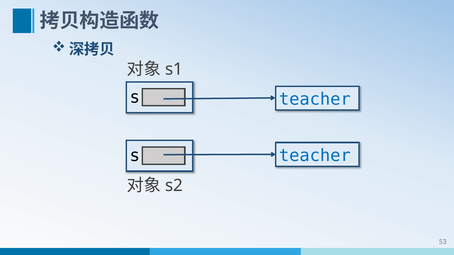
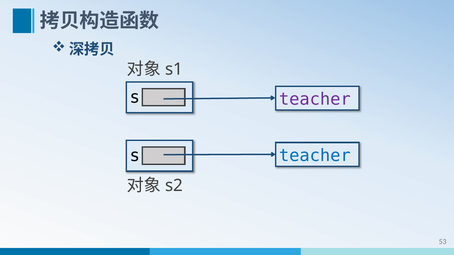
teacher at (315, 100) colour: blue -> purple
